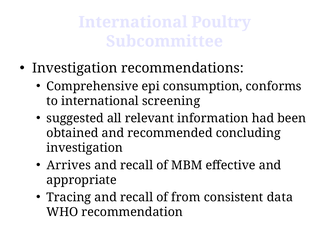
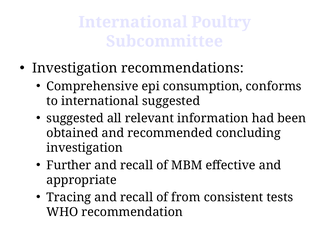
international screening: screening -> suggested
Arrives: Arrives -> Further
data: data -> tests
